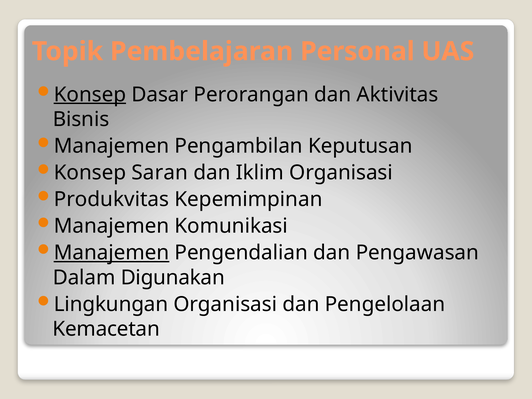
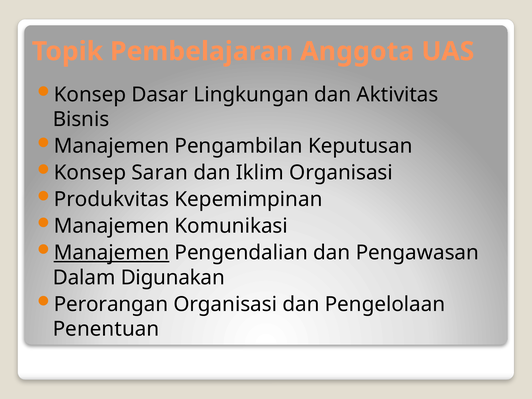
Personal: Personal -> Anggota
Konsep at (90, 95) underline: present -> none
Perorangan: Perorangan -> Lingkungan
Lingkungan: Lingkungan -> Perorangan
Kemacetan: Kemacetan -> Penentuan
